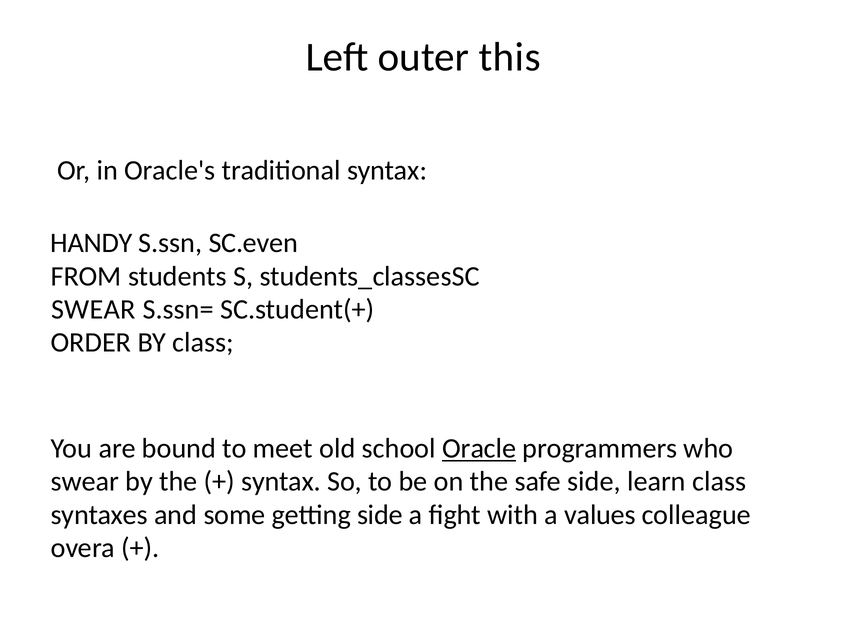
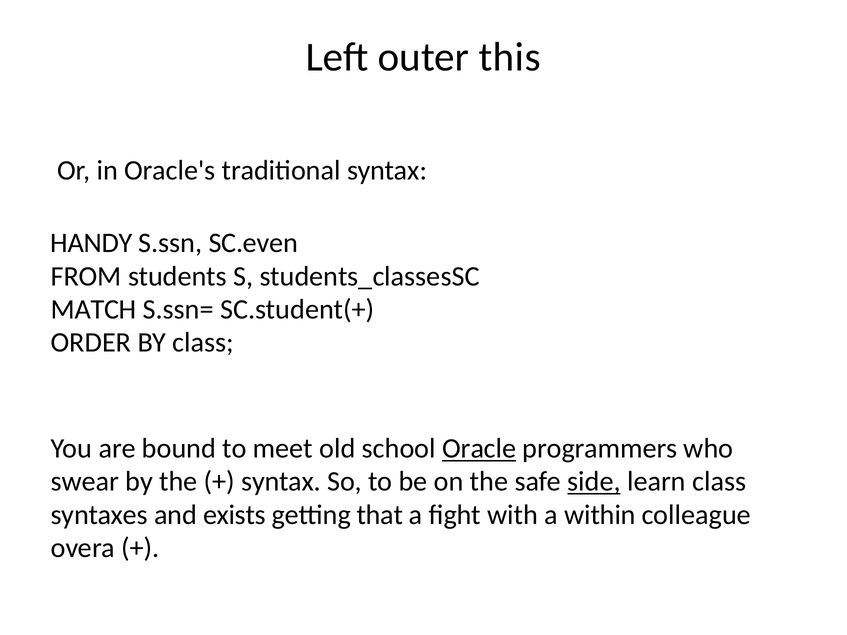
SWEAR at (93, 309): SWEAR -> MATCH
side at (594, 482) underline: none -> present
some: some -> exists
getting side: side -> that
values: values -> within
